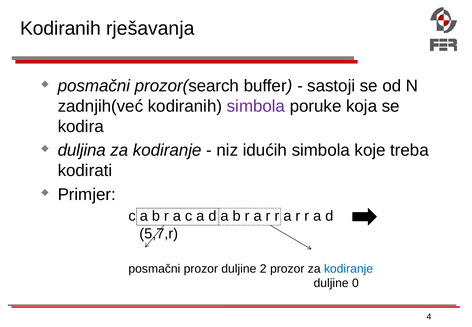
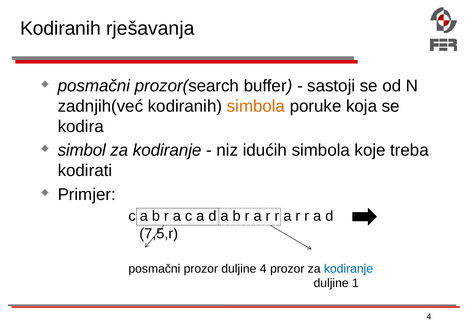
simbola at (256, 106) colour: purple -> orange
duljina: duljina -> simbol
5,7,r: 5,7,r -> 7,5,r
duljine 2: 2 -> 4
0: 0 -> 1
